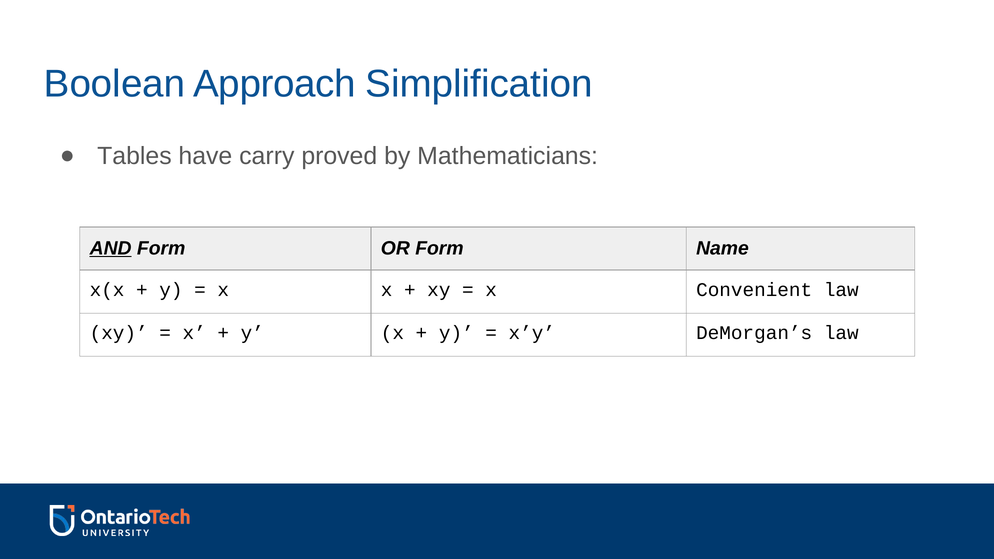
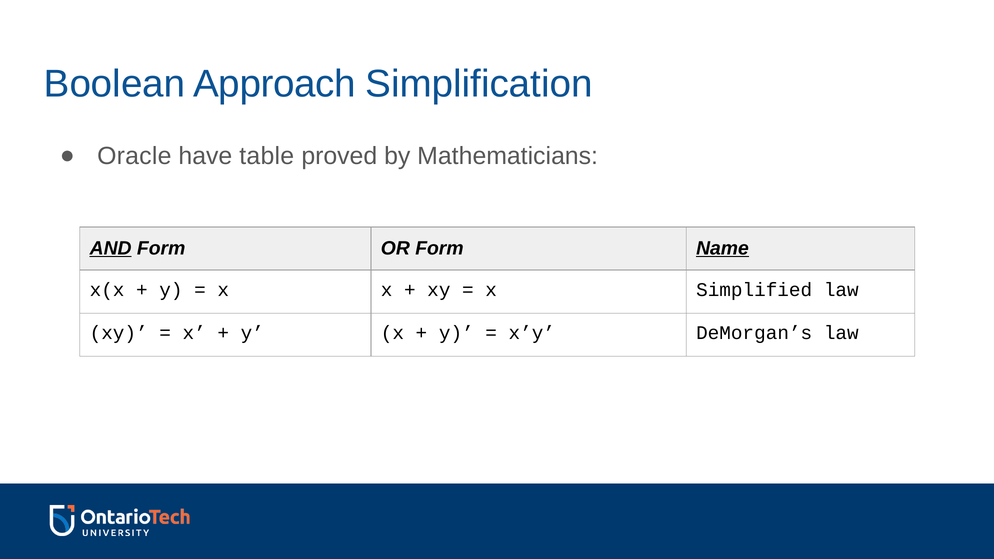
Tables: Tables -> Oracle
carry: carry -> table
Name underline: none -> present
Convenient: Convenient -> Simplified
